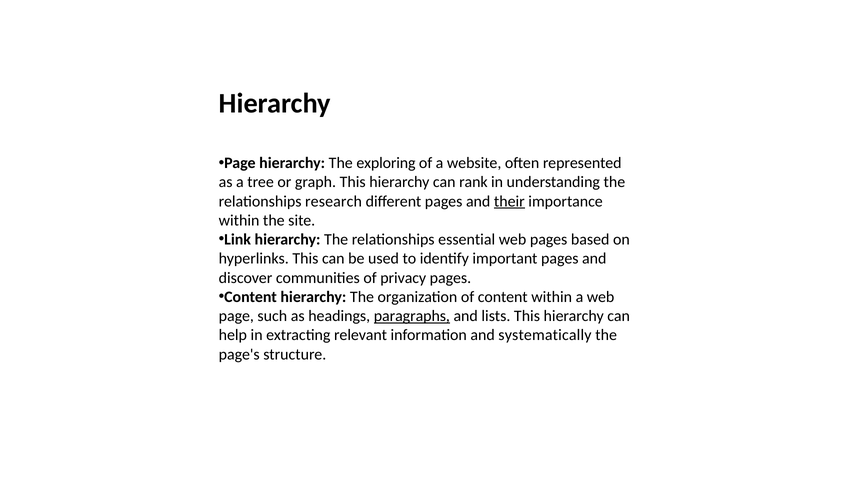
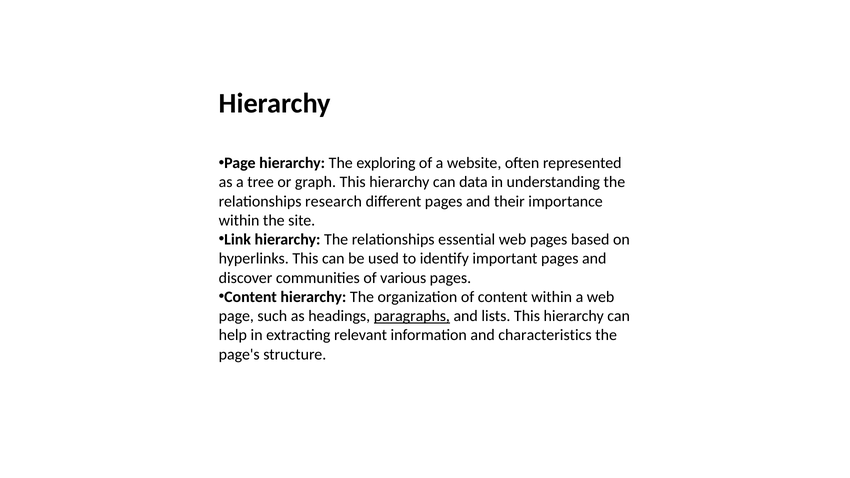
rank: rank -> data
their underline: present -> none
privacy: privacy -> various
systematically: systematically -> characteristics
